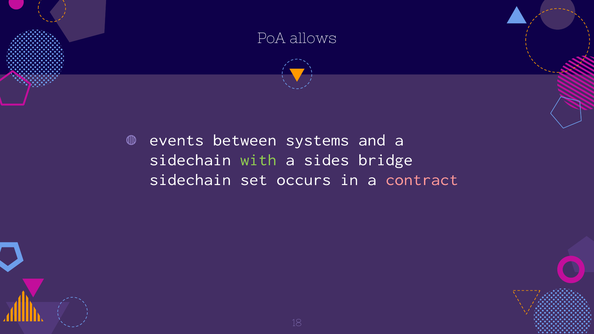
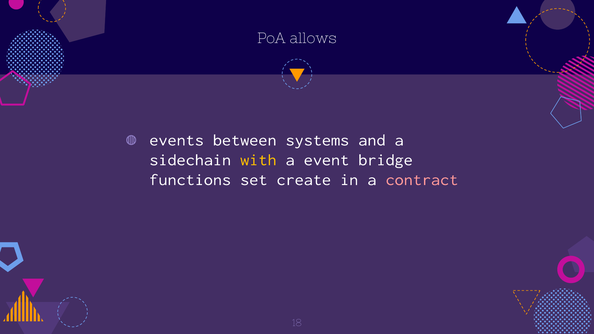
with colour: light green -> yellow
sides: sides -> event
sidechain at (190, 180): sidechain -> functions
occurs: occurs -> create
